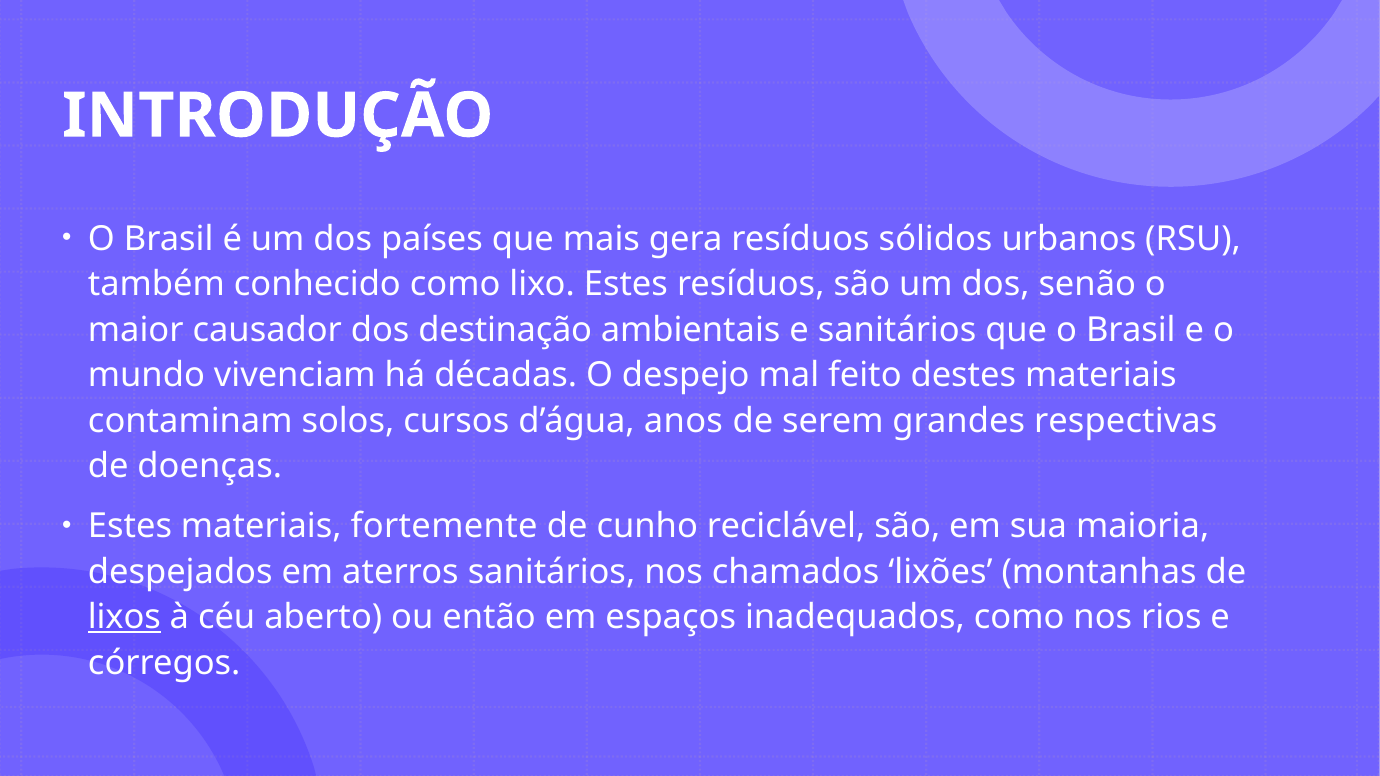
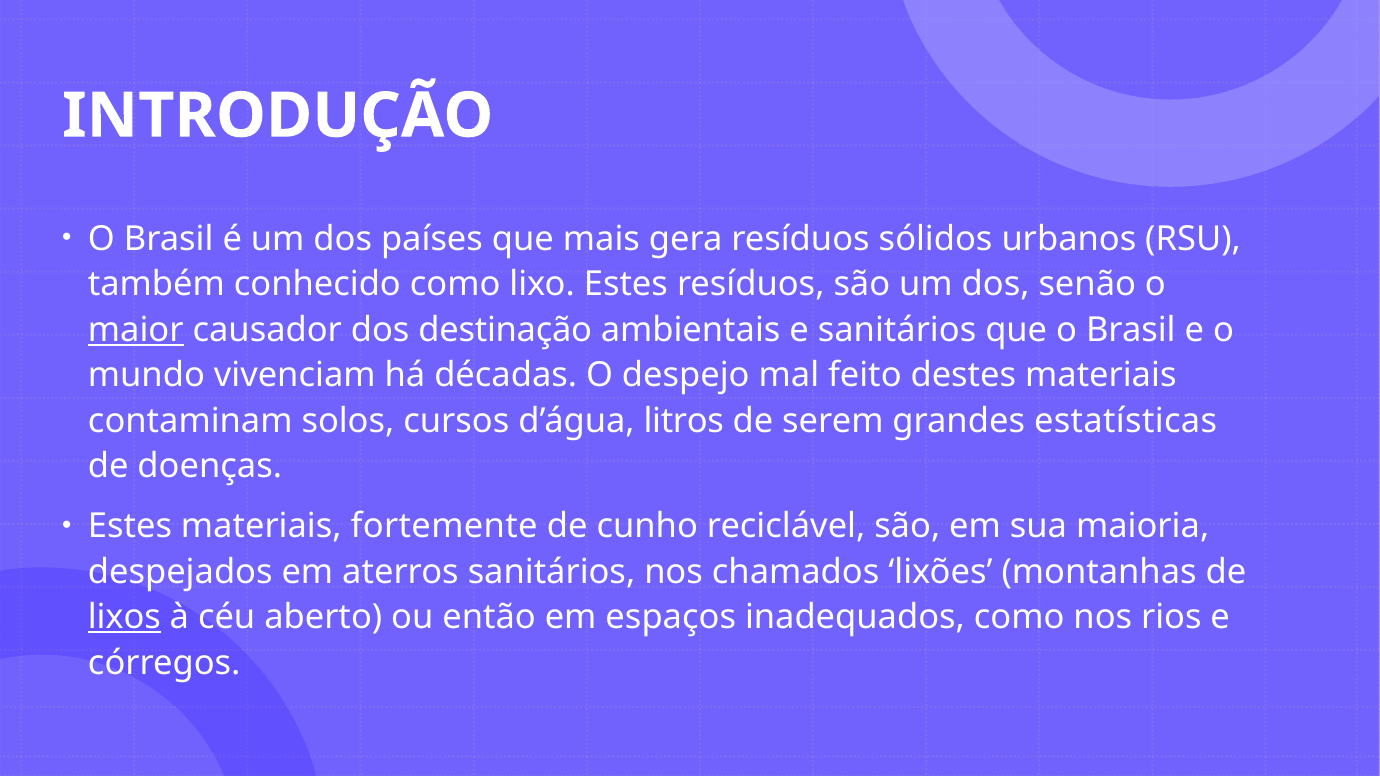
maior underline: none -> present
anos: anos -> litros
respectivas: respectivas -> estatísticas
